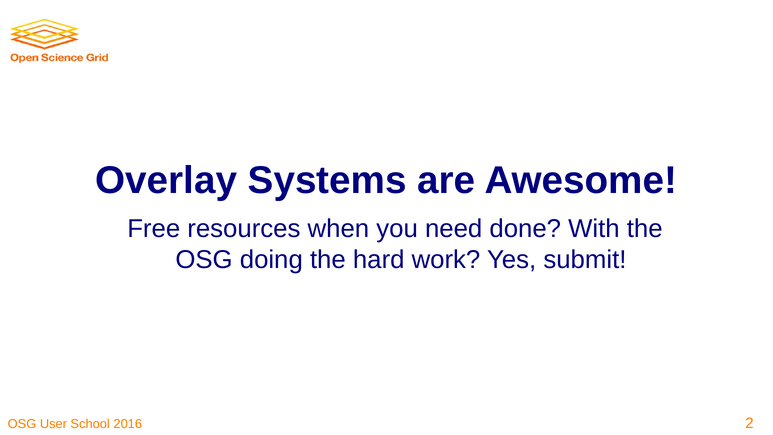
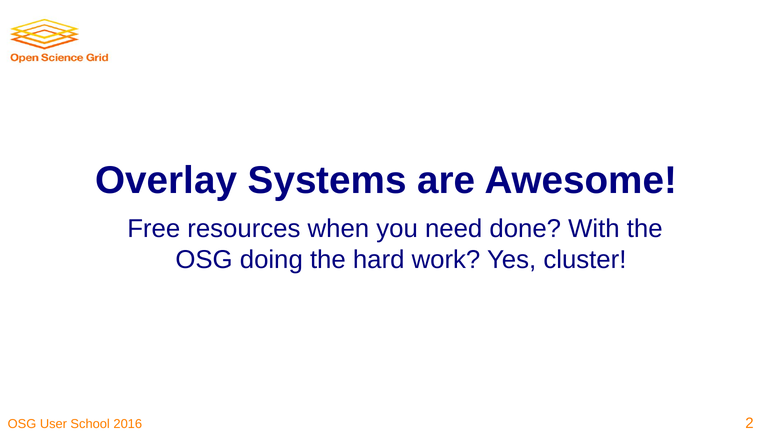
submit: submit -> cluster
